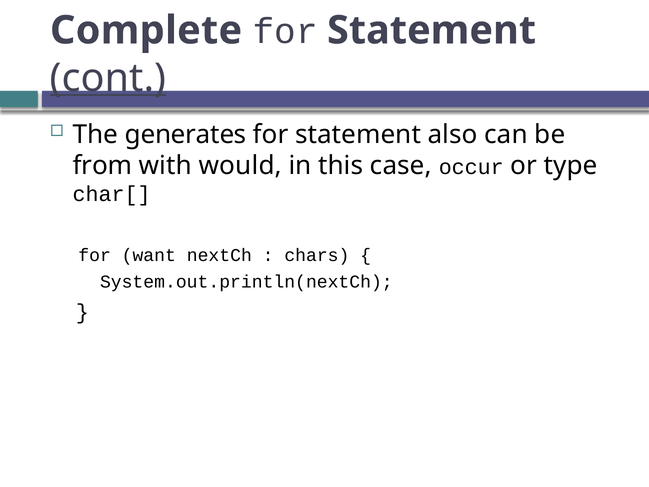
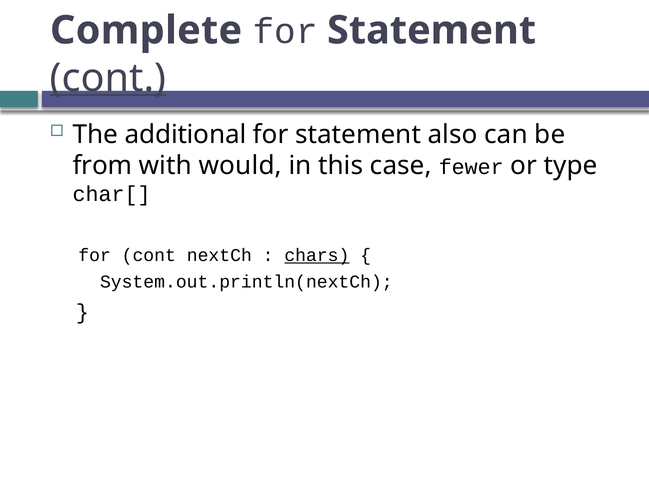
generates: generates -> additional
occur: occur -> fewer
for want: want -> cont
chars underline: none -> present
